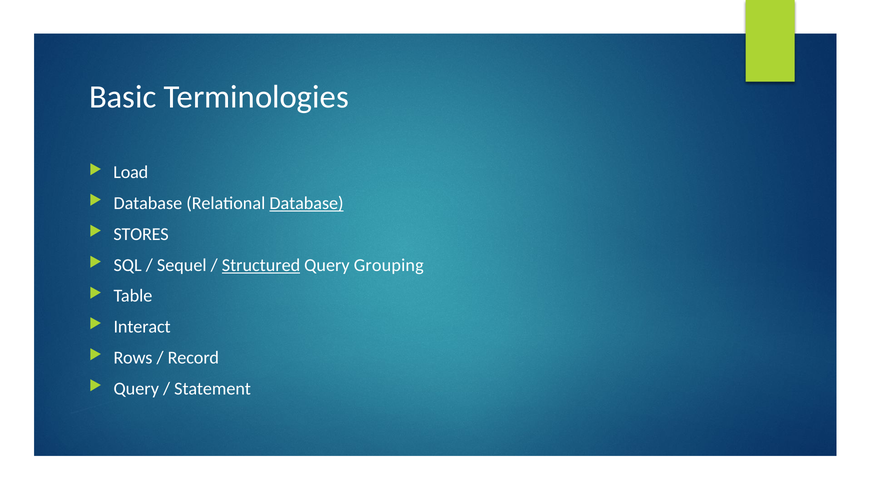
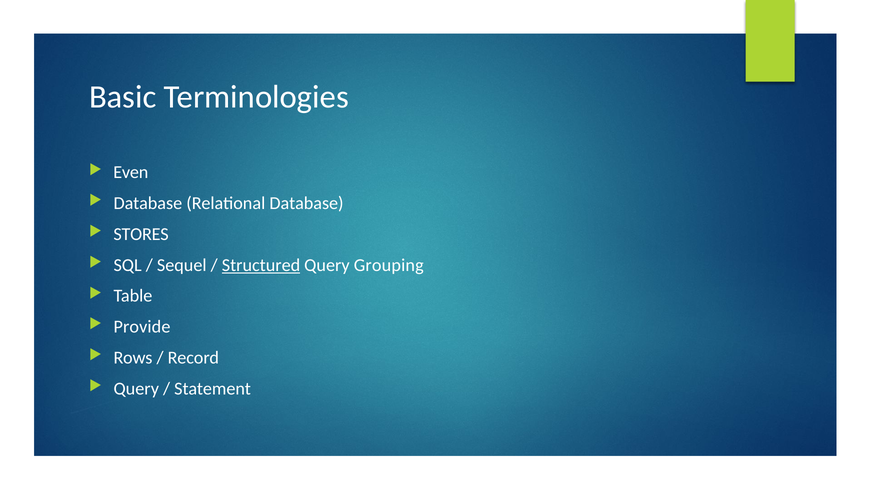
Load: Load -> Even
Database at (306, 203) underline: present -> none
Interact: Interact -> Provide
